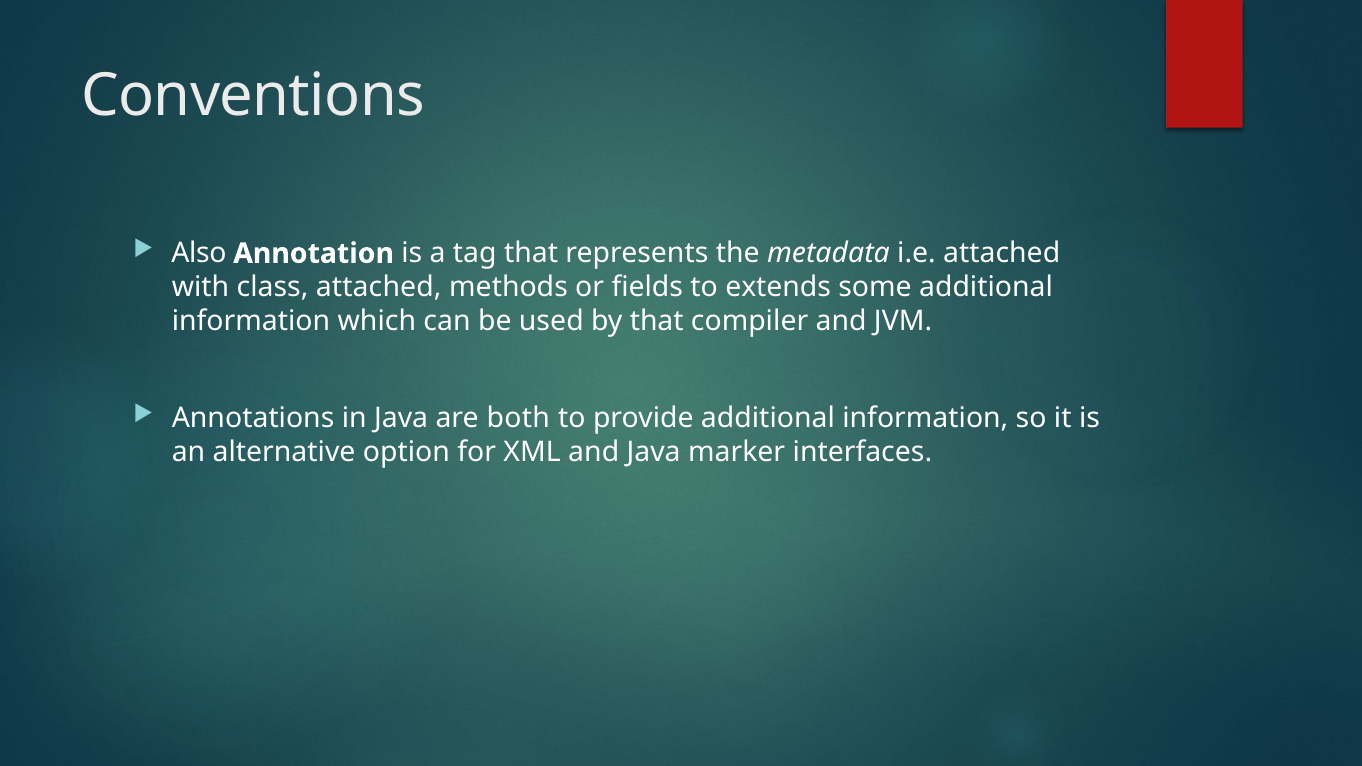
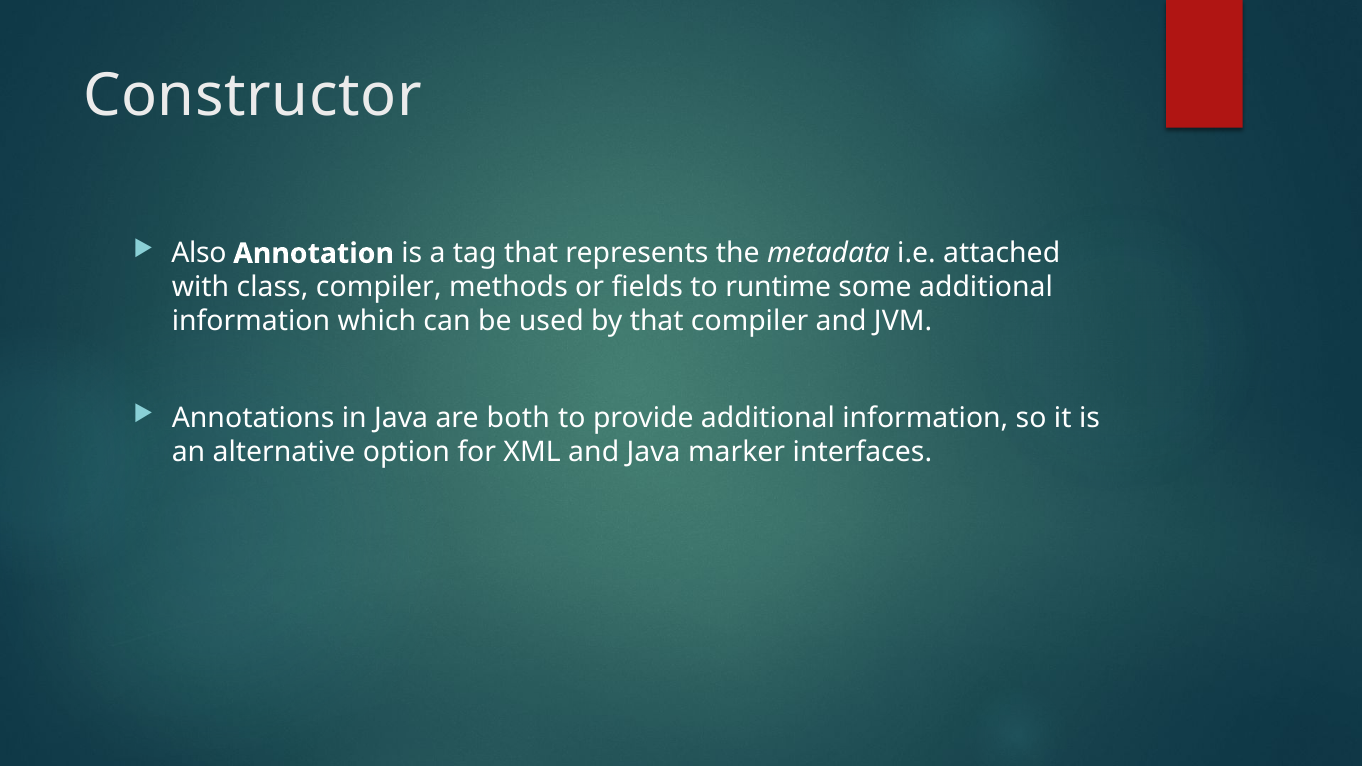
Conventions: Conventions -> Constructor
class attached: attached -> compiler
extends: extends -> runtime
